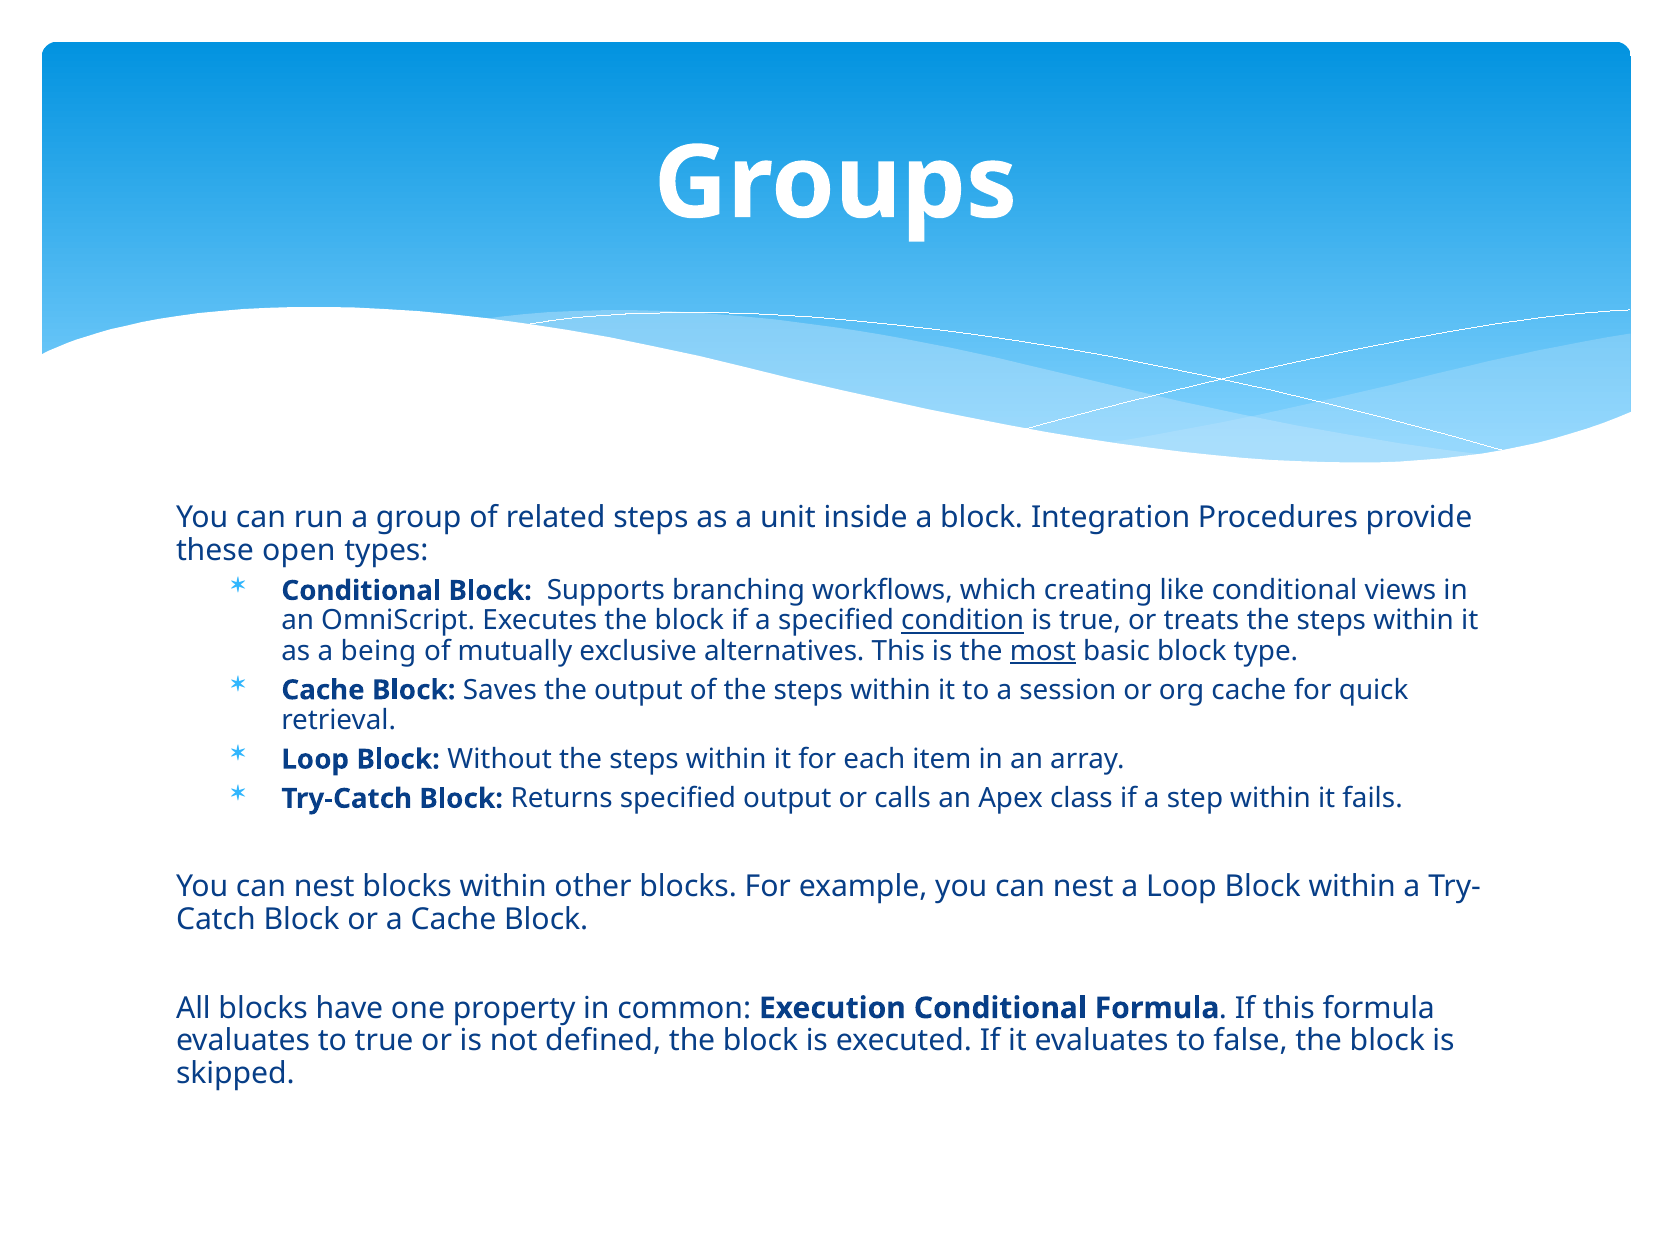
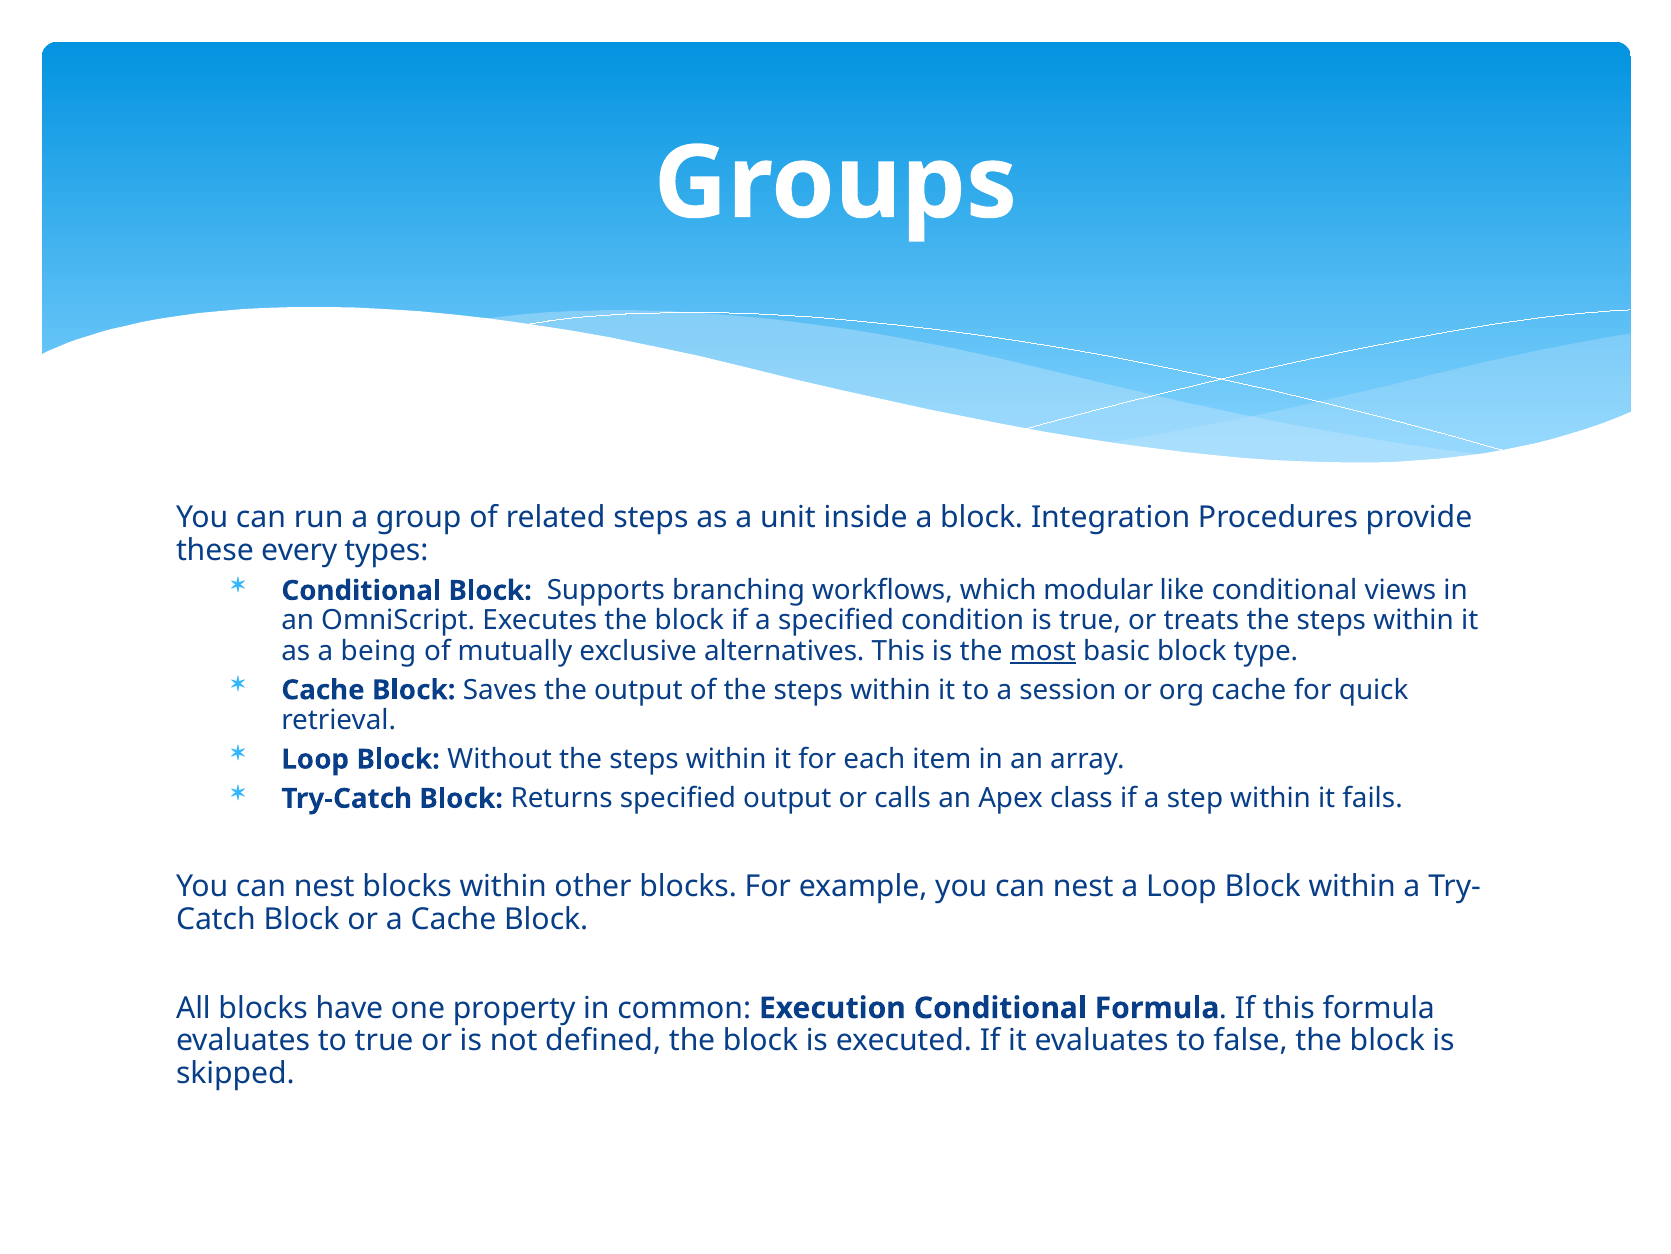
open: open -> every
creating: creating -> modular
condition underline: present -> none
